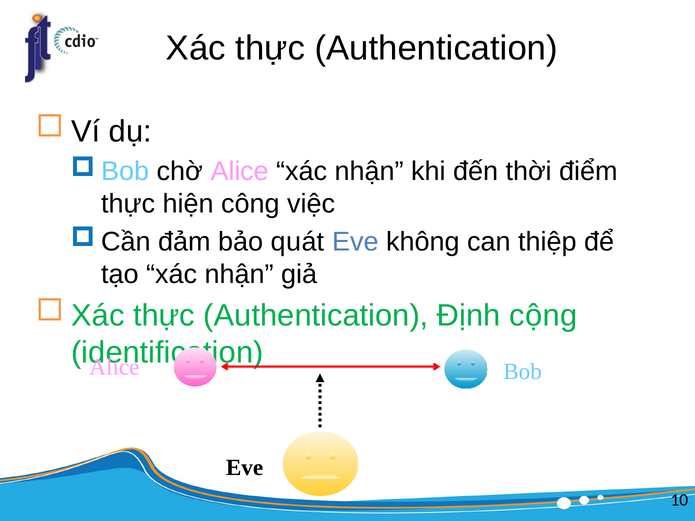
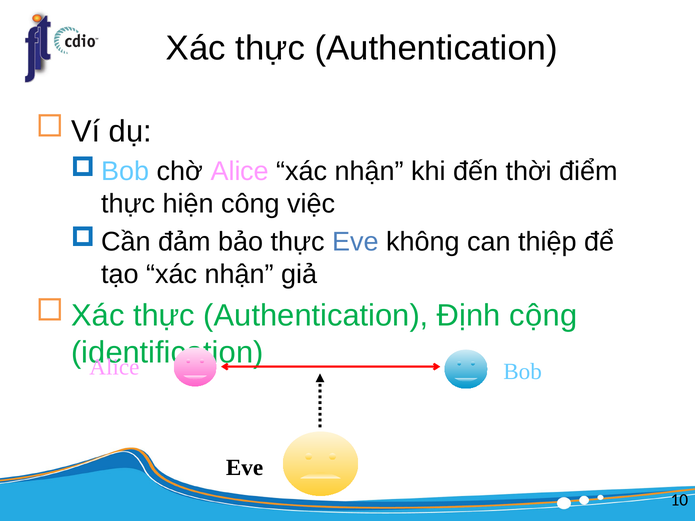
bảo quát: quát -> thực
